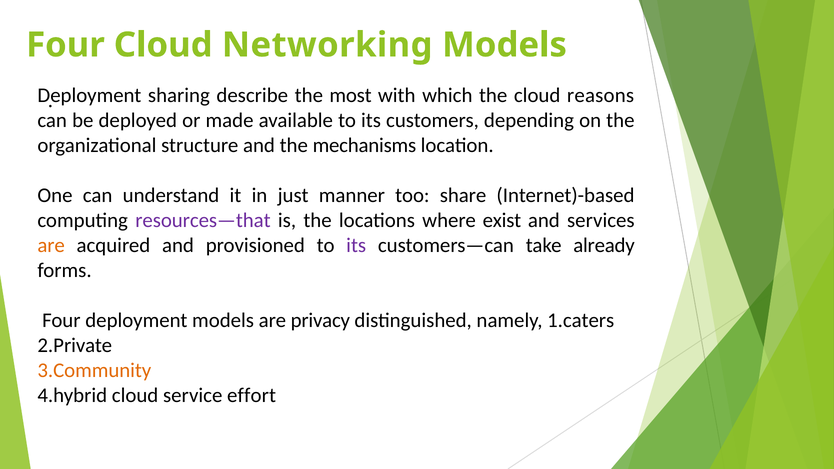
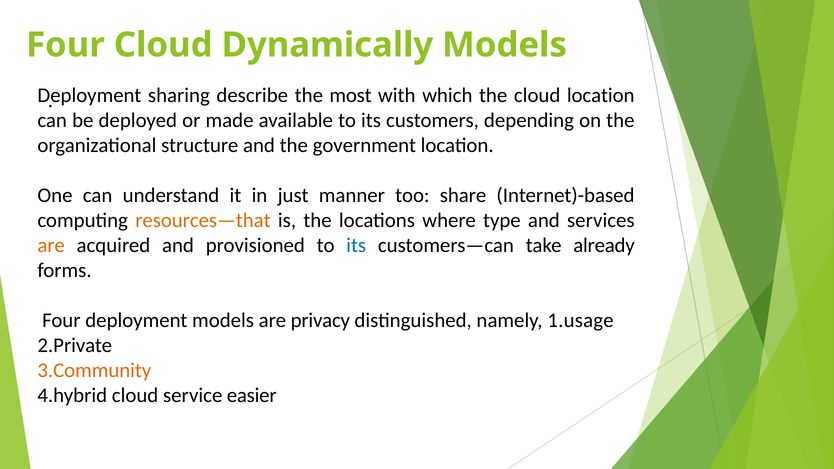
Networking: Networking -> Dynamically
cloud reasons: reasons -> location
mechanisms: mechanisms -> government
resources—that colour: purple -> orange
exist: exist -> type
its at (356, 245) colour: purple -> blue
1.caters: 1.caters -> 1.usage
effort: effort -> easier
